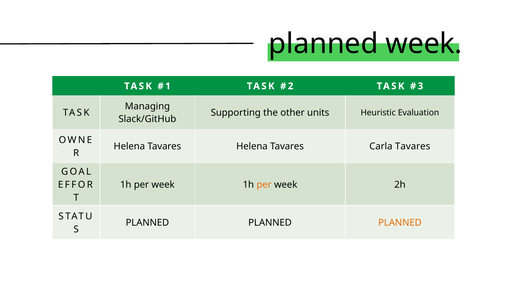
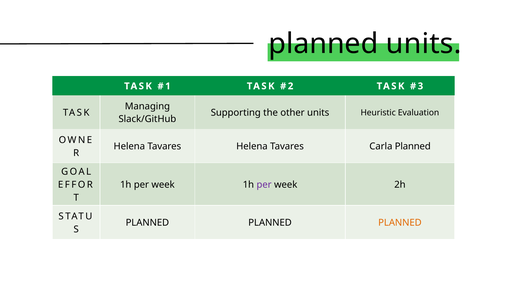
planned week: week -> units
Carla Tavares: Tavares -> Planned
per at (264, 185) colour: orange -> purple
